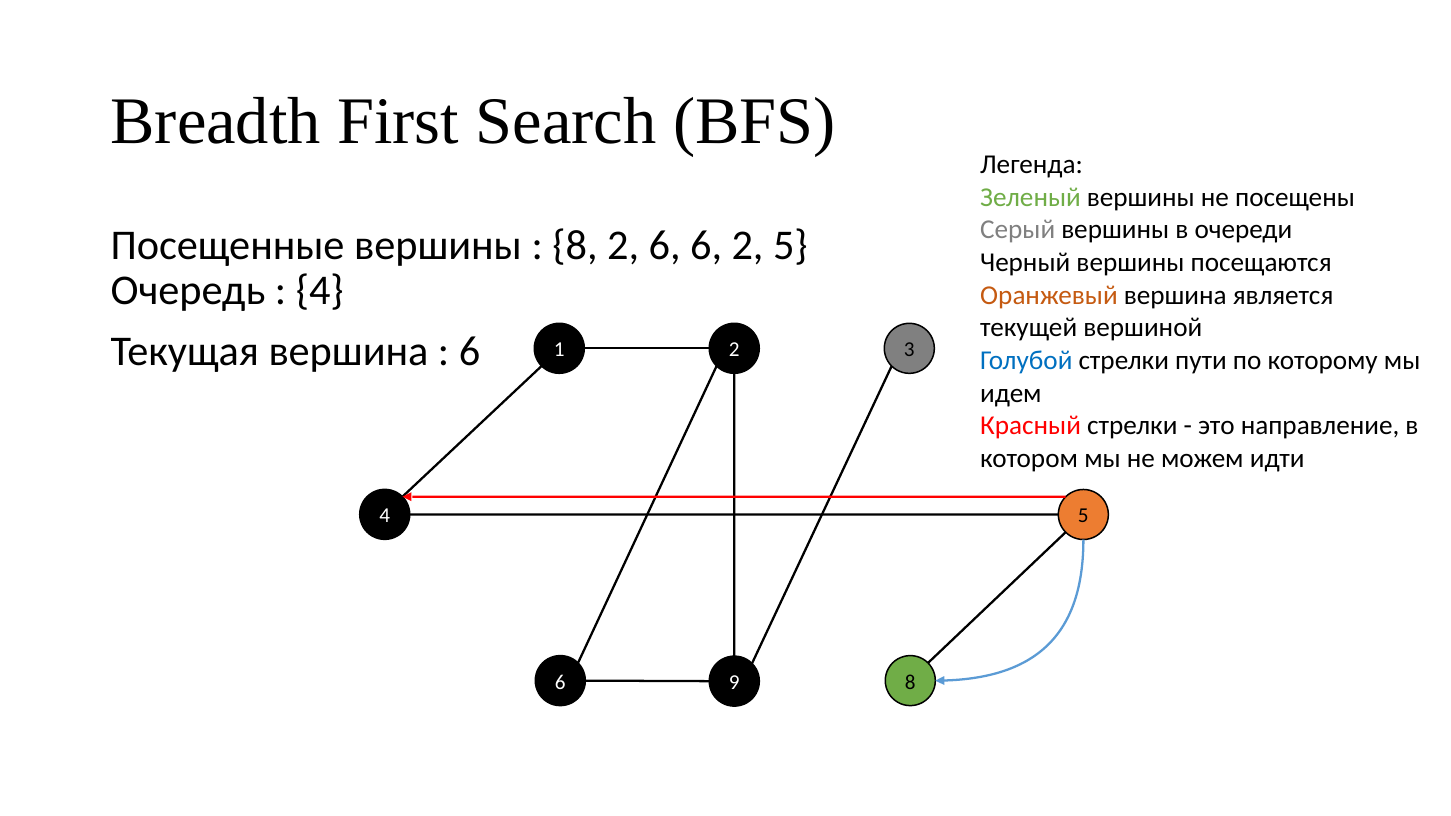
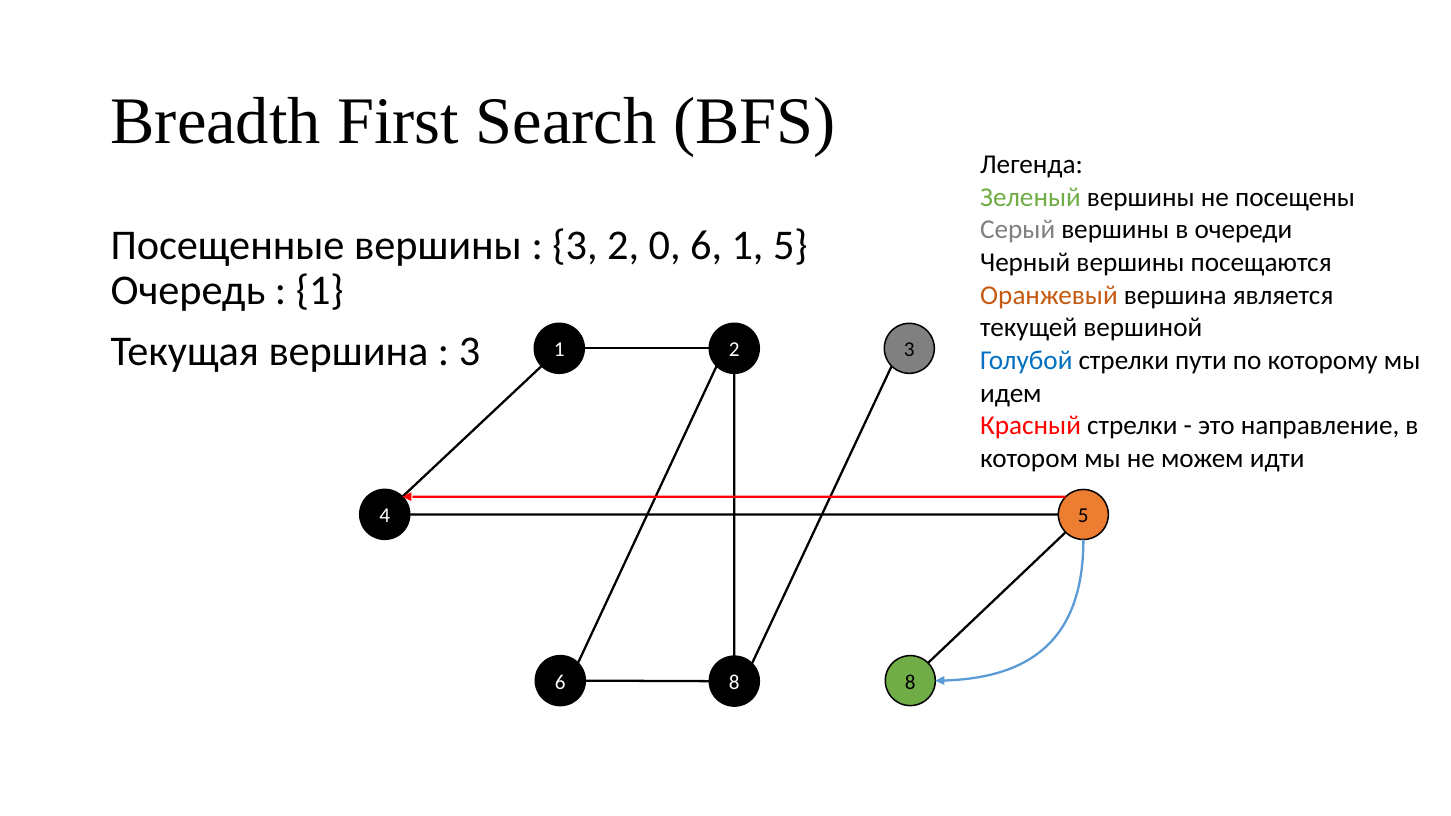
8 at (575, 245): 8 -> 3
2 6: 6 -> 0
6 2: 2 -> 1
4 at (320, 291): 4 -> 1
6 at (470, 352): 6 -> 3
6 9: 9 -> 8
